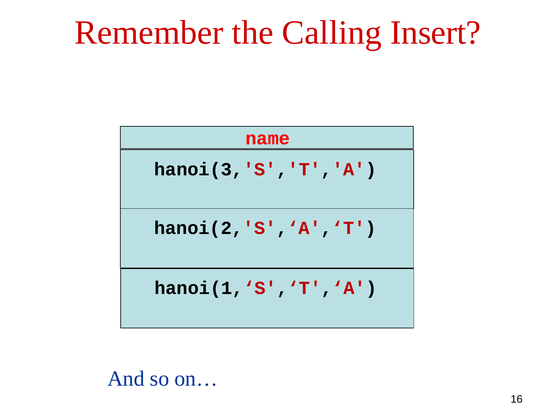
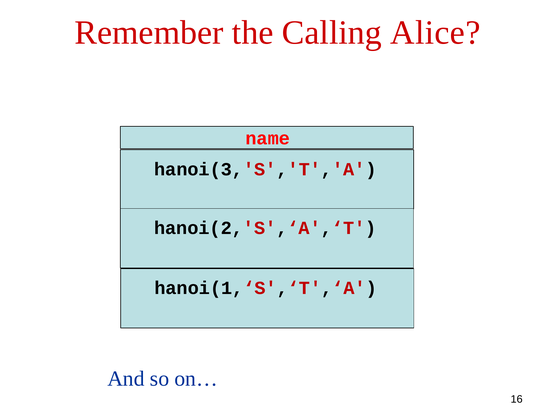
Insert: Insert -> Alice
